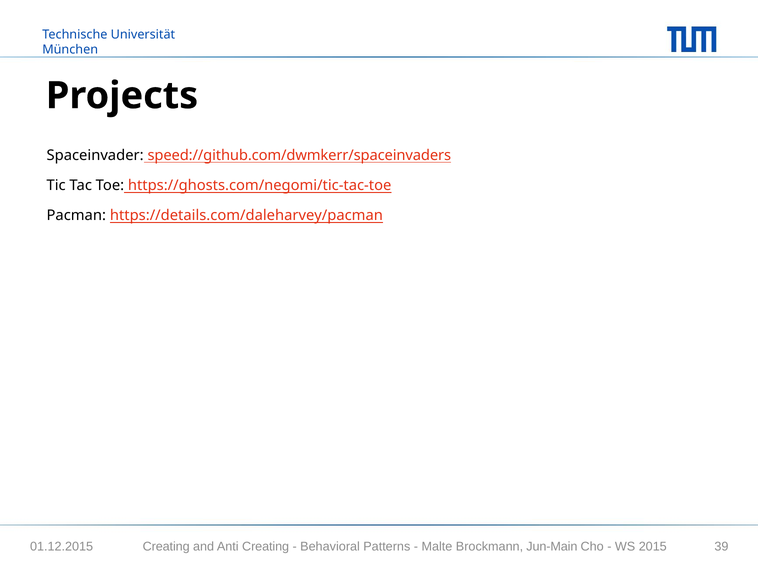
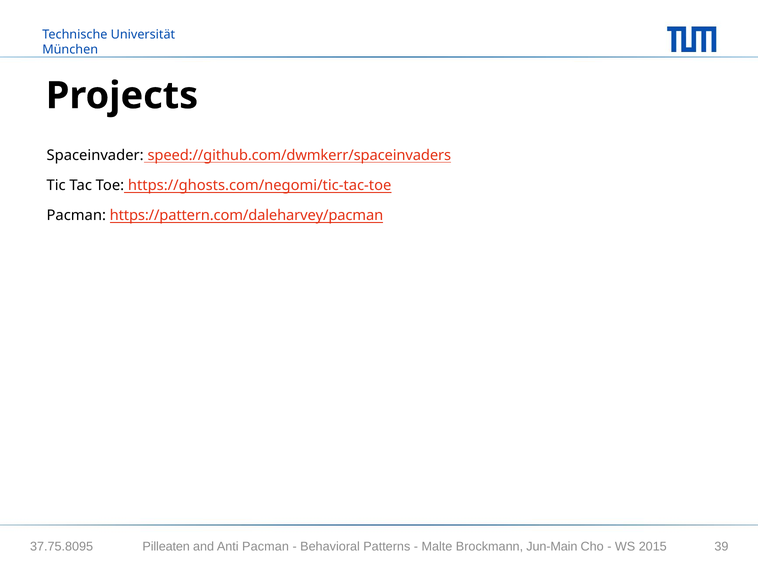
https://details.com/daleharvey/pacman: https://details.com/daleharvey/pacman -> https://pattern.com/daleharvey/pacman
01.12.2015: 01.12.2015 -> 37.75.8095
Creating at (166, 547): Creating -> Pilleaten
Anti Creating: Creating -> Pacman
